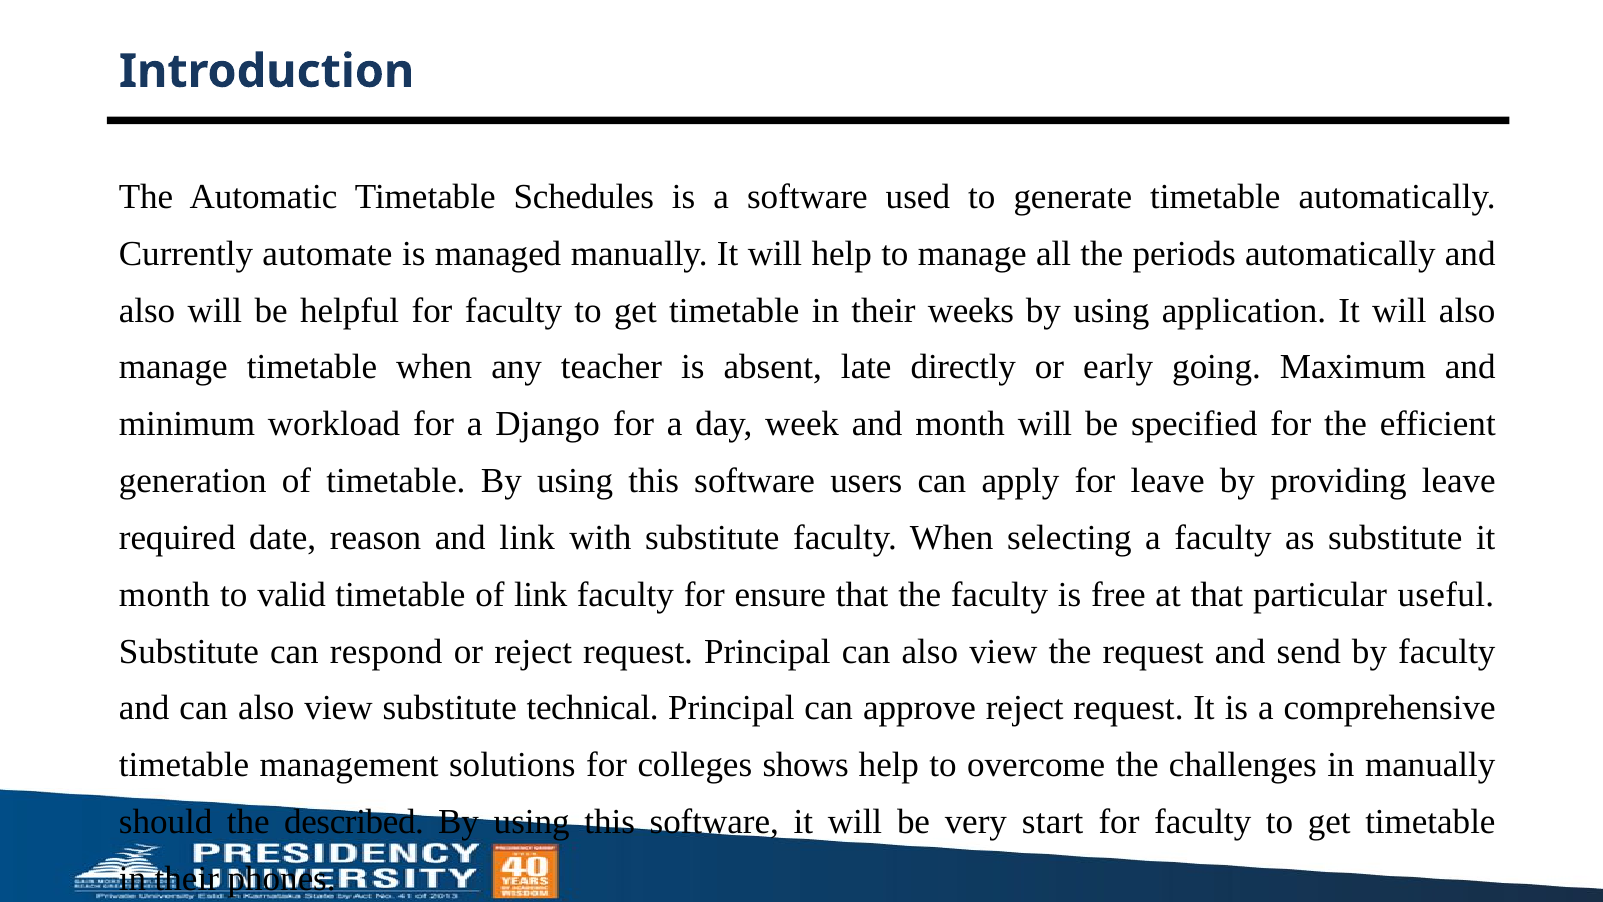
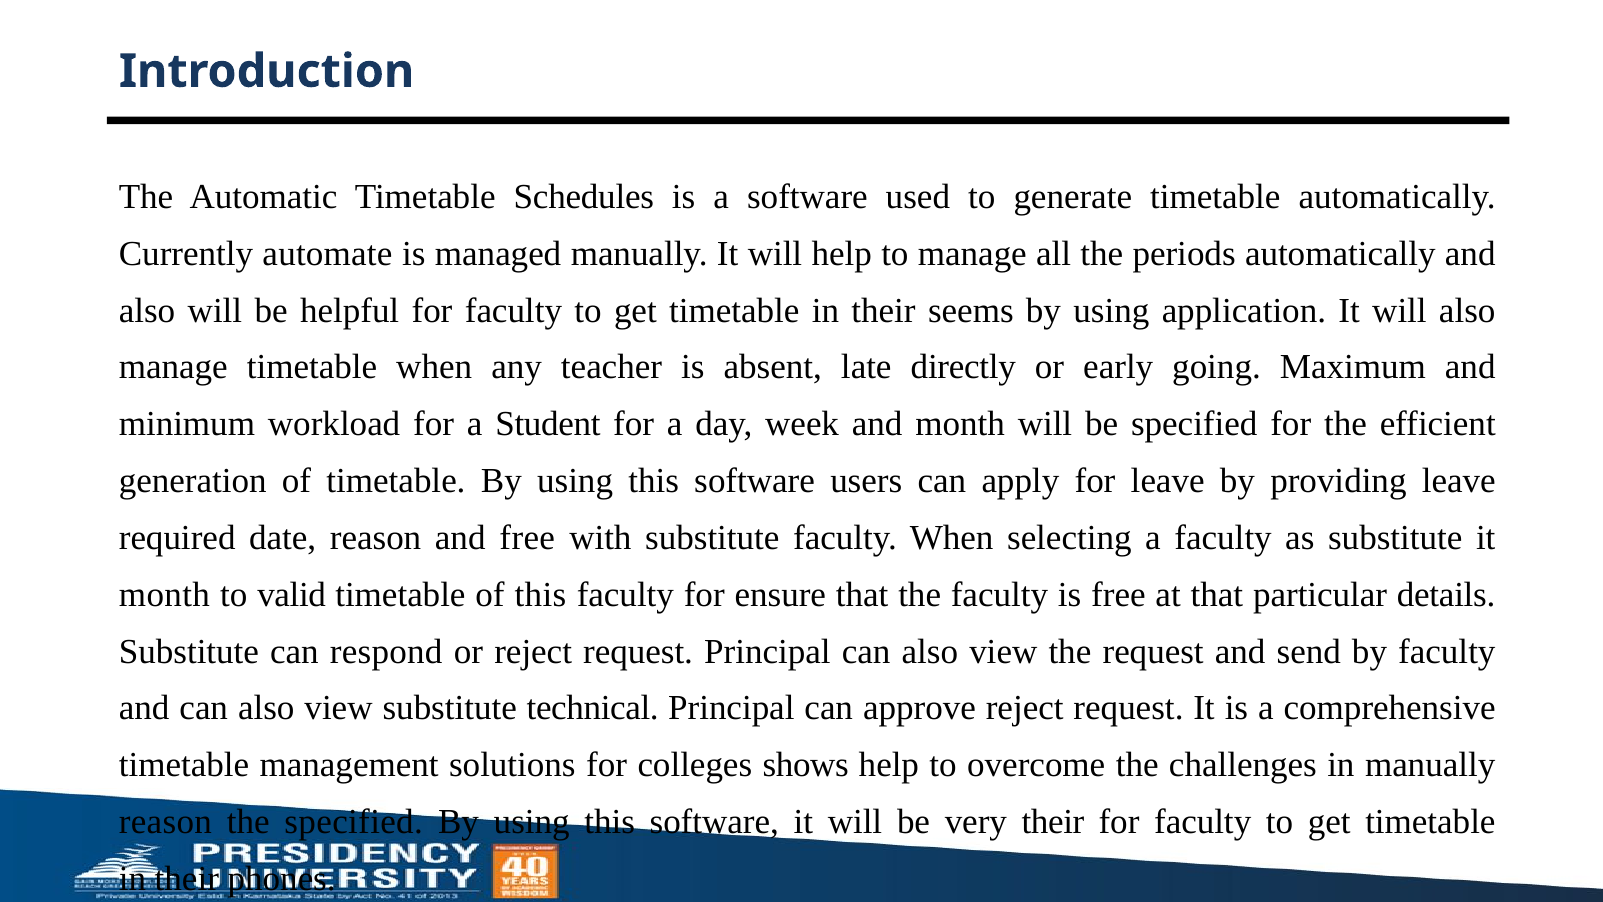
weeks: weeks -> seems
Django: Django -> Student
and link: link -> free
of link: link -> this
useful: useful -> details
should at (166, 822): should -> reason
the described: described -> specified
very start: start -> their
